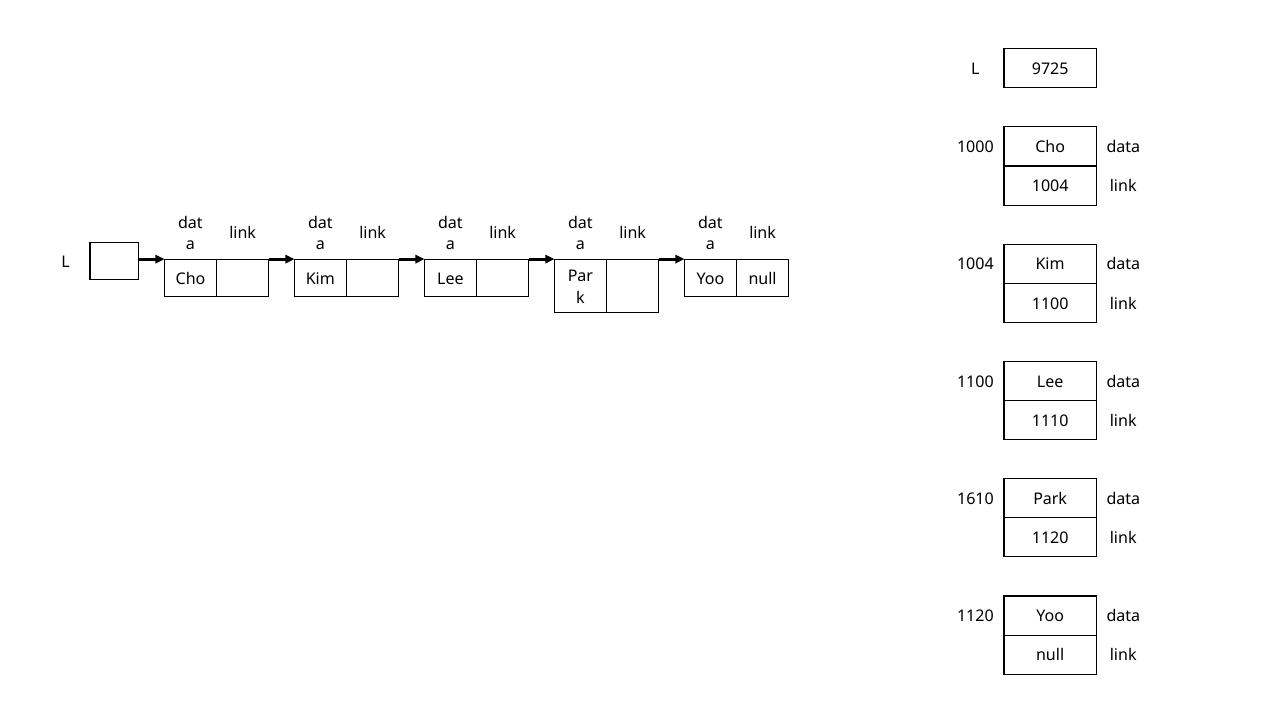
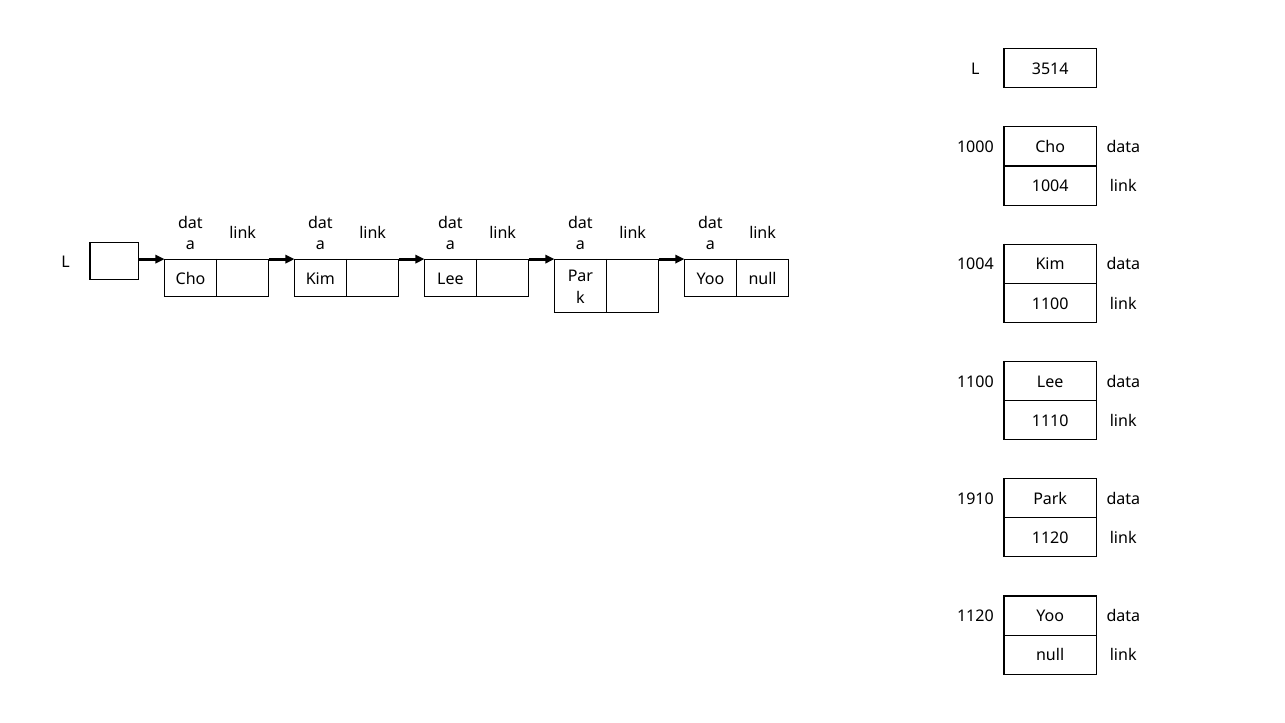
9725: 9725 -> 3514
1610: 1610 -> 1910
